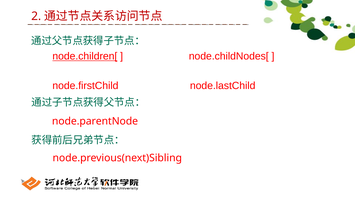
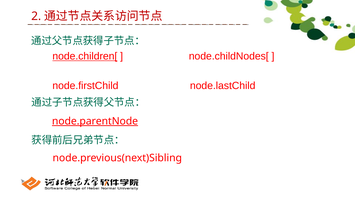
node.parentNode underline: none -> present
